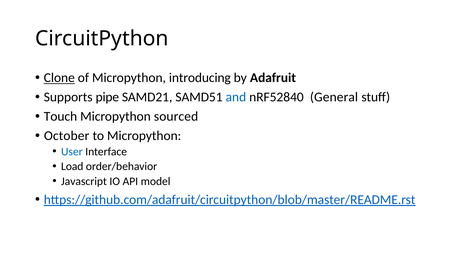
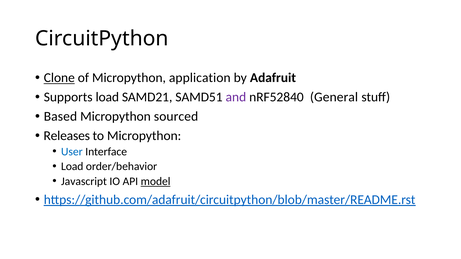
introducing: introducing -> application
Supports pipe: pipe -> load
and colour: blue -> purple
Touch: Touch -> Based
October: October -> Releases
model underline: none -> present
